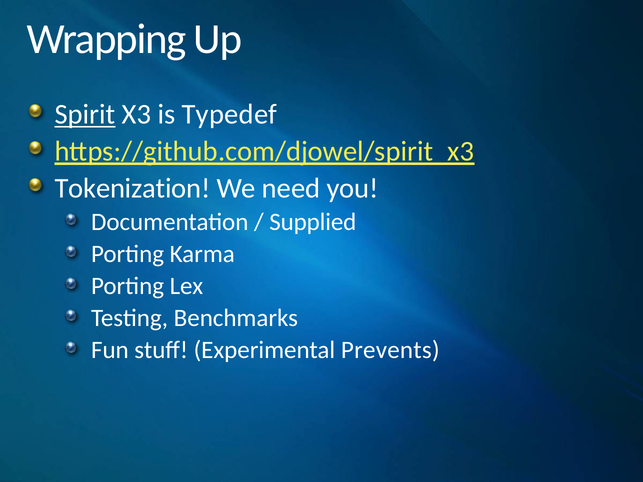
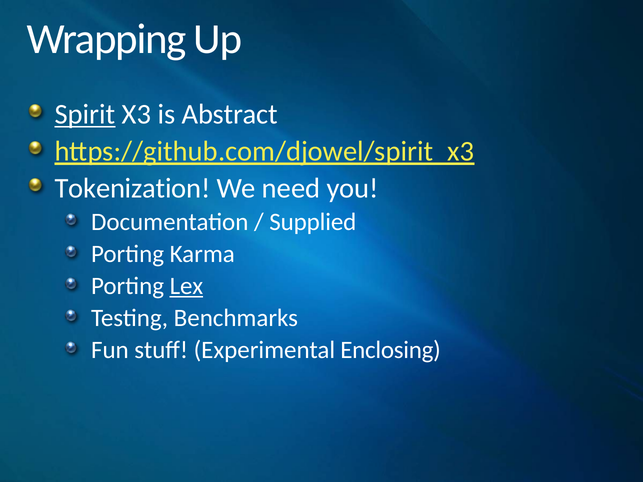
Typedef: Typedef -> Abstract
Lex underline: none -> present
Prevents: Prevents -> Enclosing
